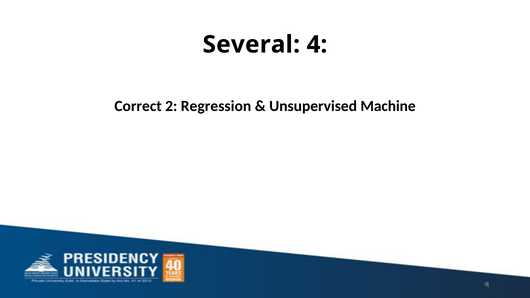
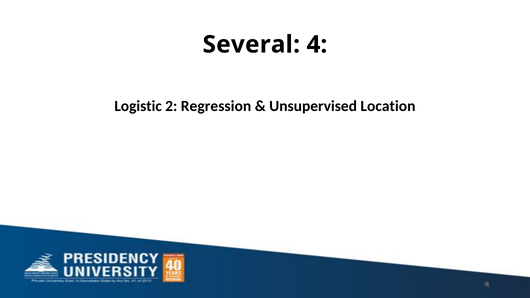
Correct: Correct -> Logistic
Machine: Machine -> Location
